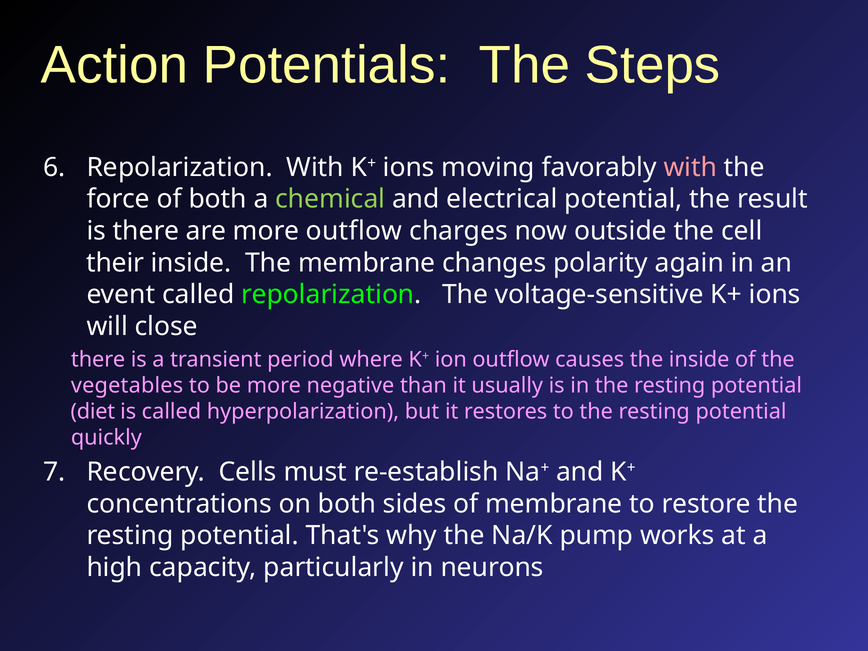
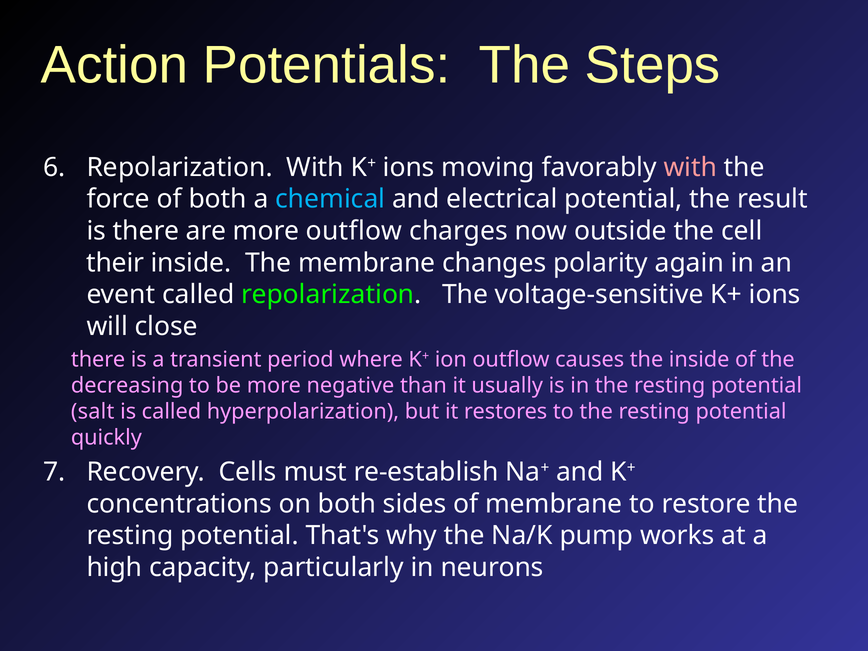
chemical colour: light green -> light blue
vegetables: vegetables -> decreasing
diet: diet -> salt
